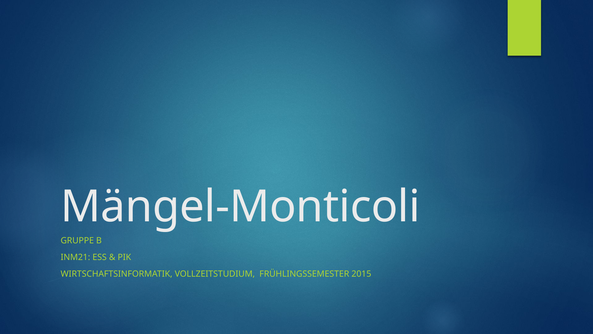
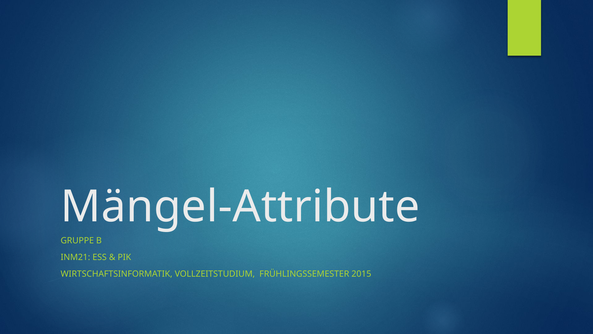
Mängel-Monticoli: Mängel-Monticoli -> Mängel-Attribute
